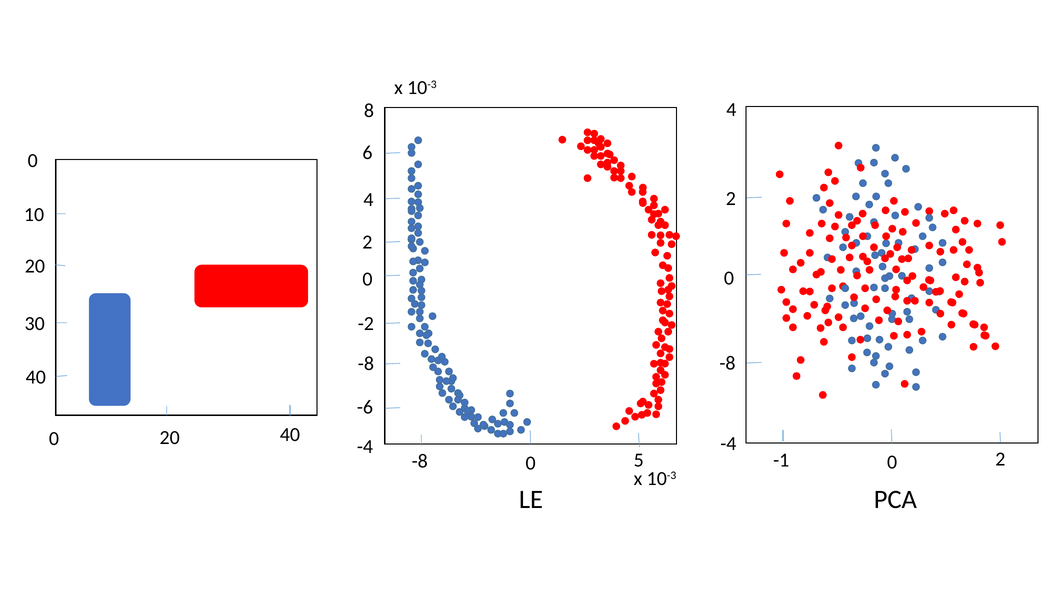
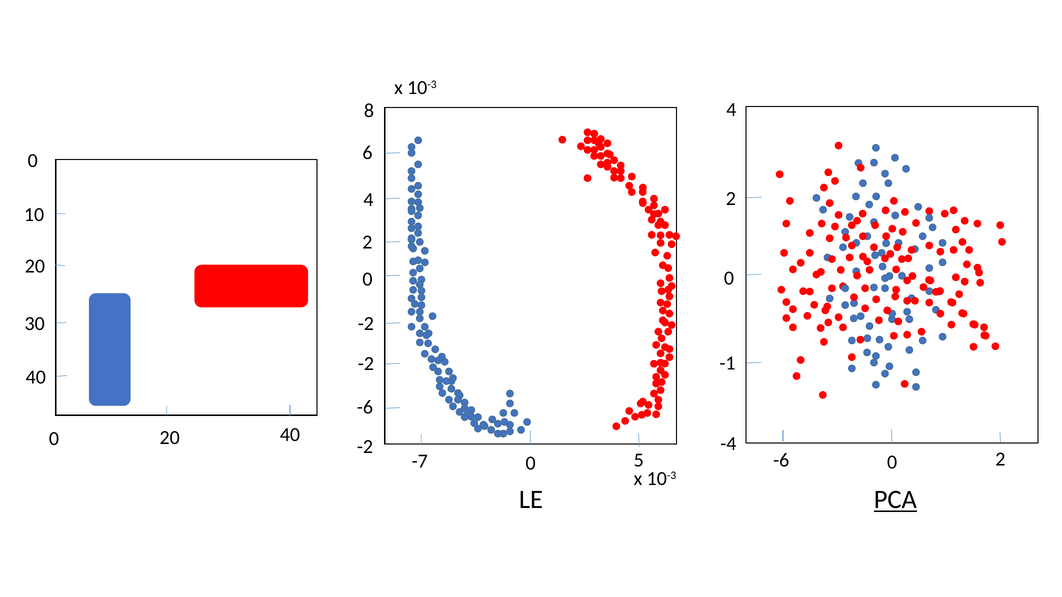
-8 at (727, 363): -8 -> -1
-8 at (366, 364): -8 -> -2
-4 at (365, 447): -4 -> -2
-1 at (781, 461): -1 -> -6
-8 at (420, 462): -8 -> -7
PCA underline: none -> present
